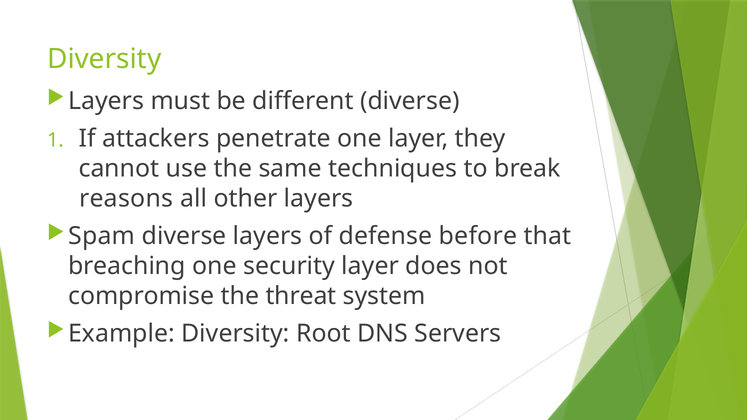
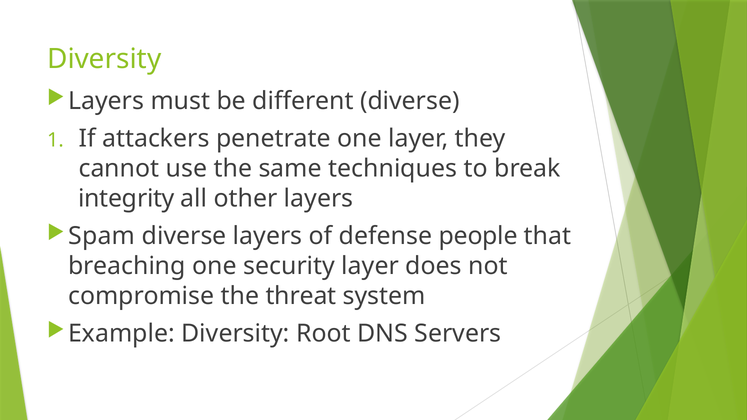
reasons: reasons -> integrity
before: before -> people
